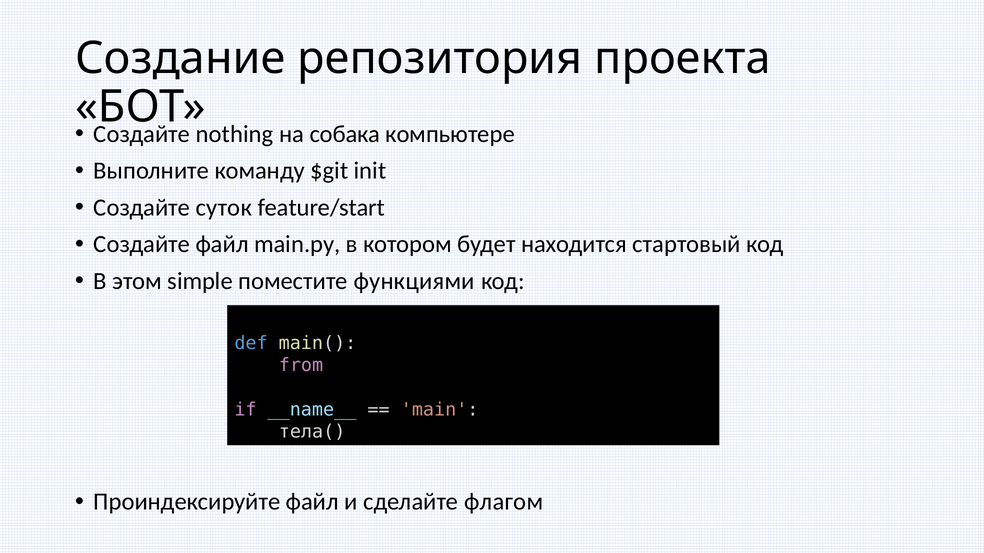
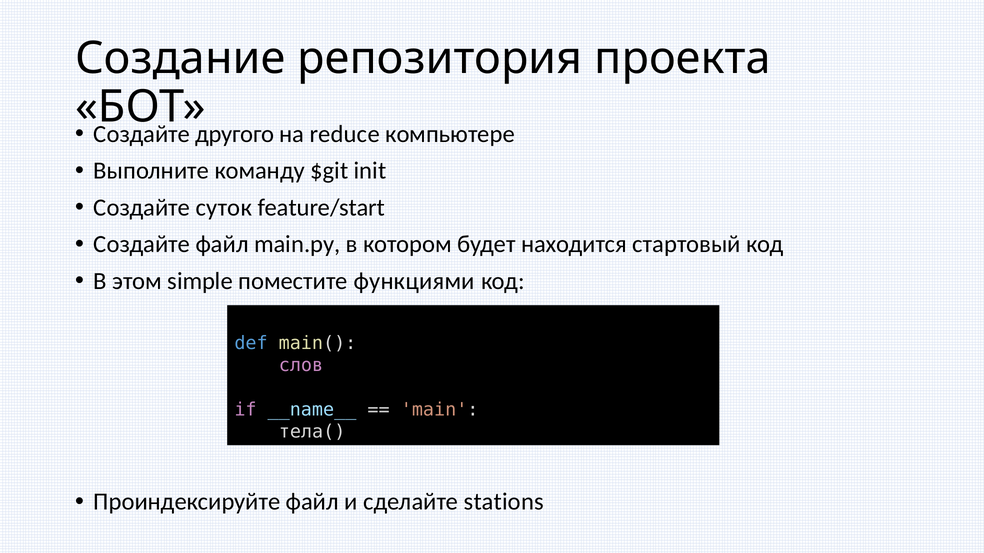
nothing: nothing -> другого
собака: собака -> reduce
from: from -> слов
флагом: флагом -> stations
